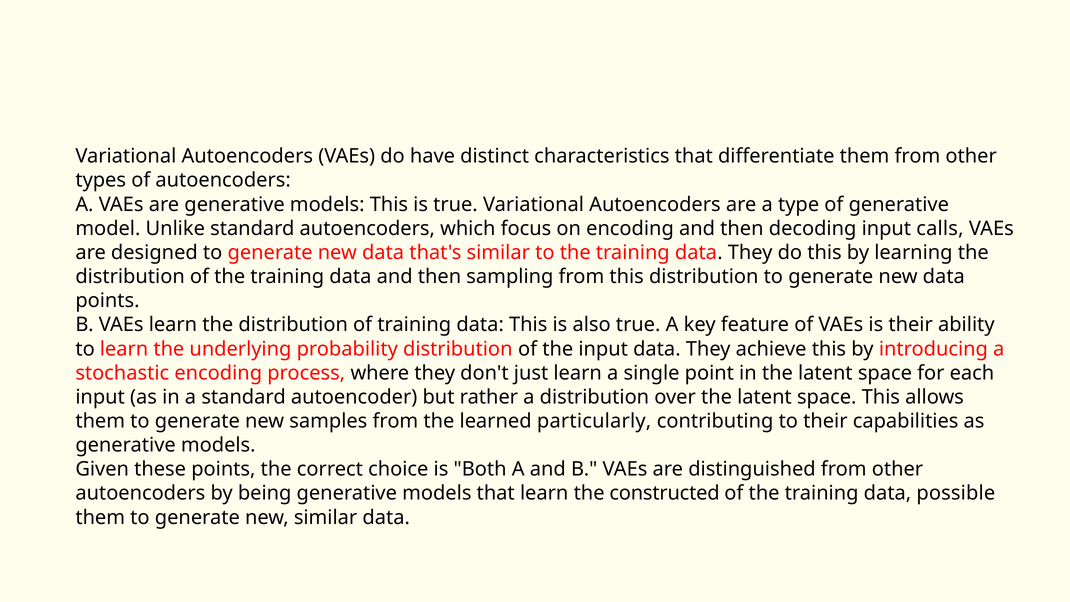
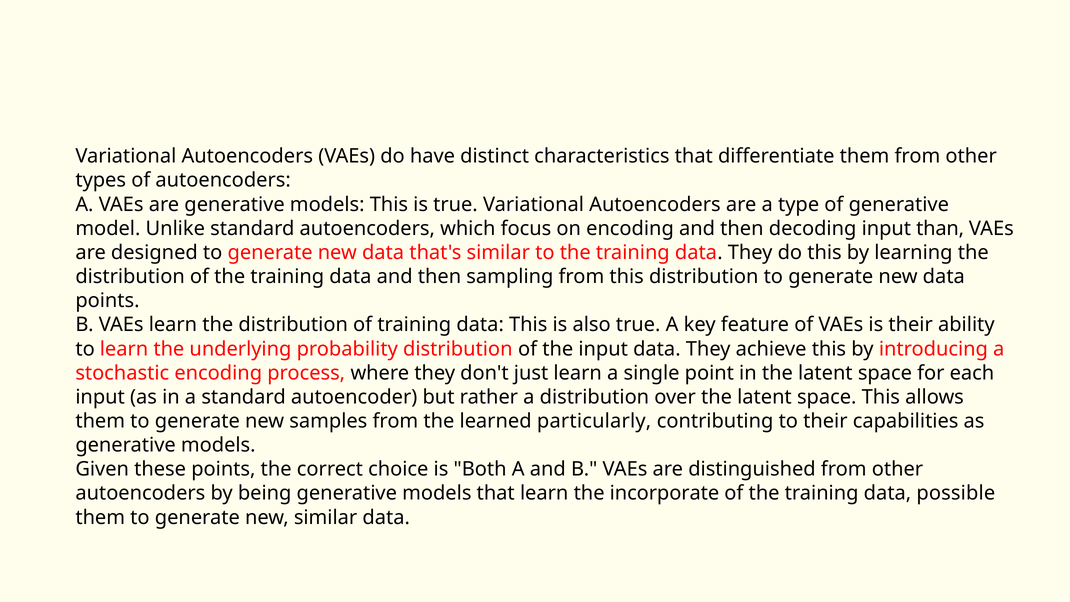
calls: calls -> than
constructed: constructed -> incorporate
